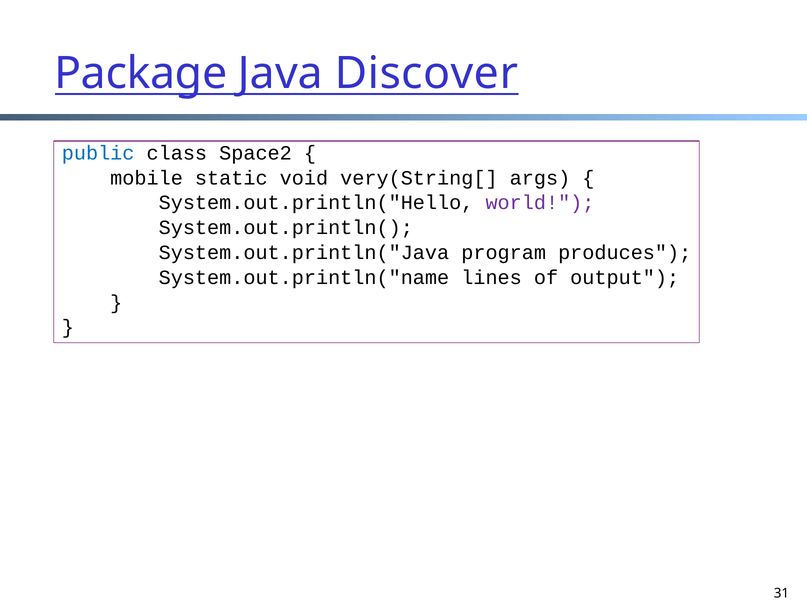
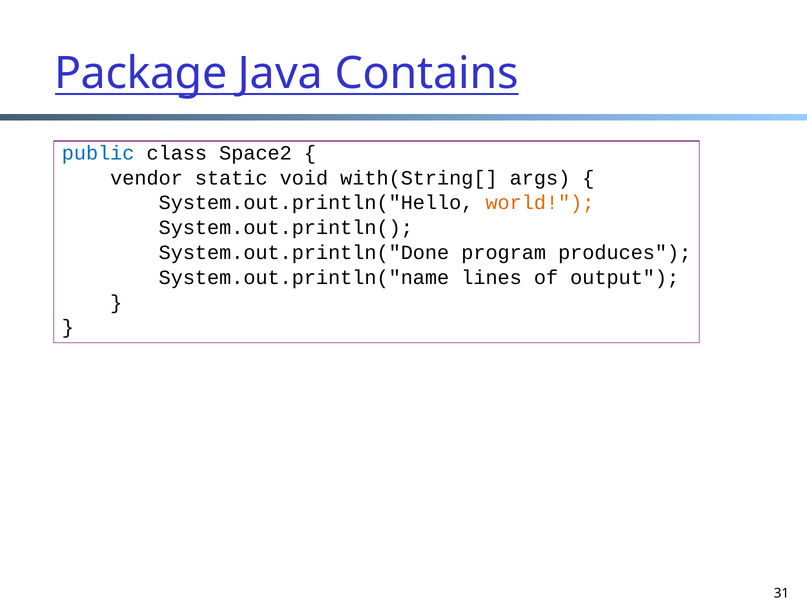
Discover: Discover -> Contains
mobile: mobile -> vendor
very(String[: very(String[ -> with(String[
world colour: purple -> orange
System.out.println("Java: System.out.println("Java -> System.out.println("Done
